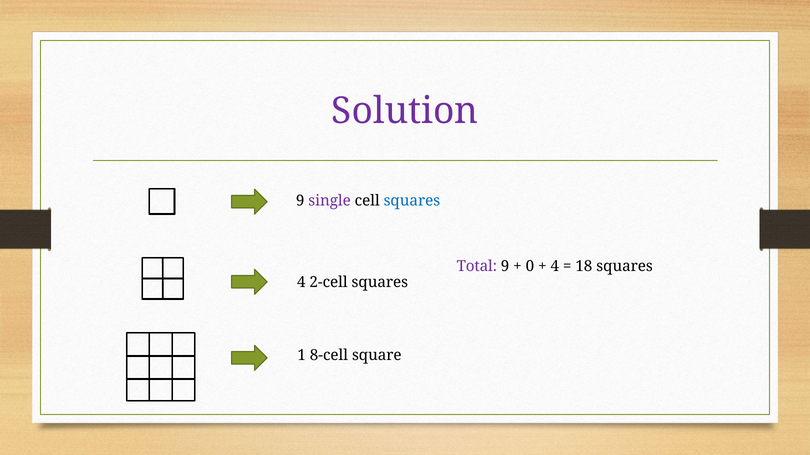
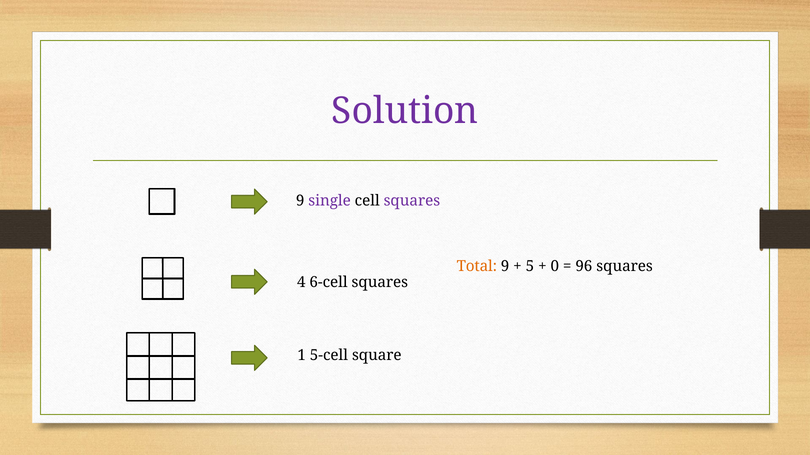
squares at (412, 201) colour: blue -> purple
Total colour: purple -> orange
0: 0 -> 5
4 at (555, 267): 4 -> 0
18: 18 -> 96
2-cell: 2-cell -> 6-cell
8-cell: 8-cell -> 5-cell
